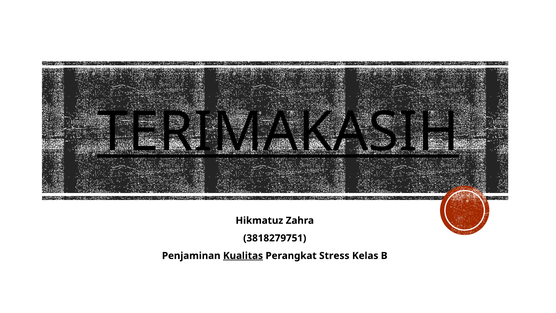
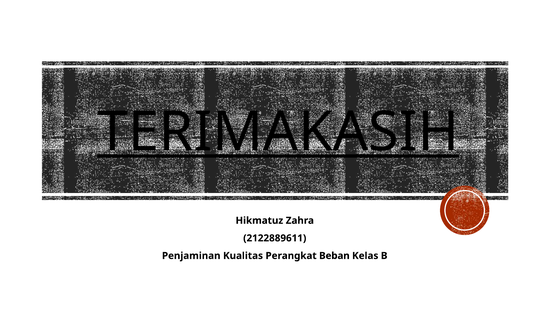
3818279751: 3818279751 -> 2122889611
Kualitas underline: present -> none
Stress: Stress -> Beban
